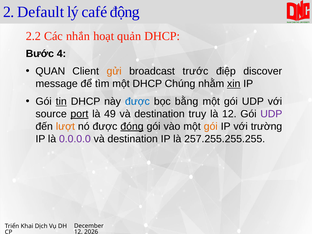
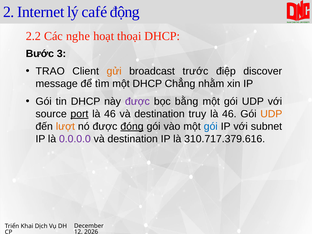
Default: Default -> Internet
nhắn: nhắn -> nghe
quản: quản -> thoại
4: 4 -> 3
QUAN: QUAN -> TRAO
Chúng: Chúng -> Chẳng
xin underline: present -> none
tin underline: present -> none
được at (137, 101) colour: blue -> purple
49 at (110, 114): 49 -> 46
12 at (229, 114): 12 -> 46
UDP at (271, 114) colour: purple -> orange
gói at (211, 126) colour: orange -> blue
trường: trường -> subnet
257.255.255.255: 257.255.255.255 -> 310.717.379.616
